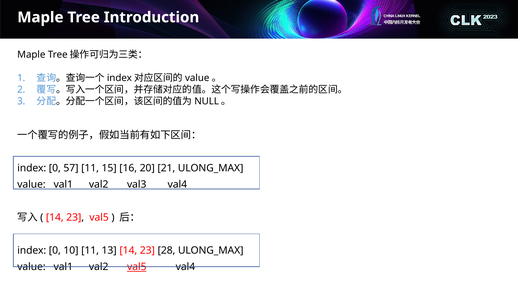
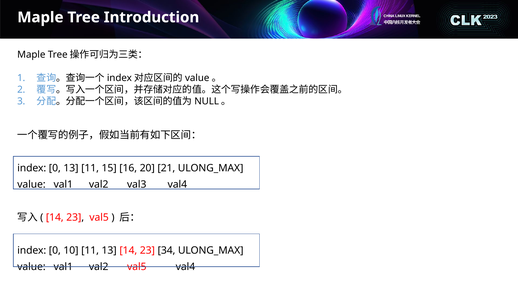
0 57: 57 -> 13
28: 28 -> 34
val5 at (137, 267) underline: present -> none
